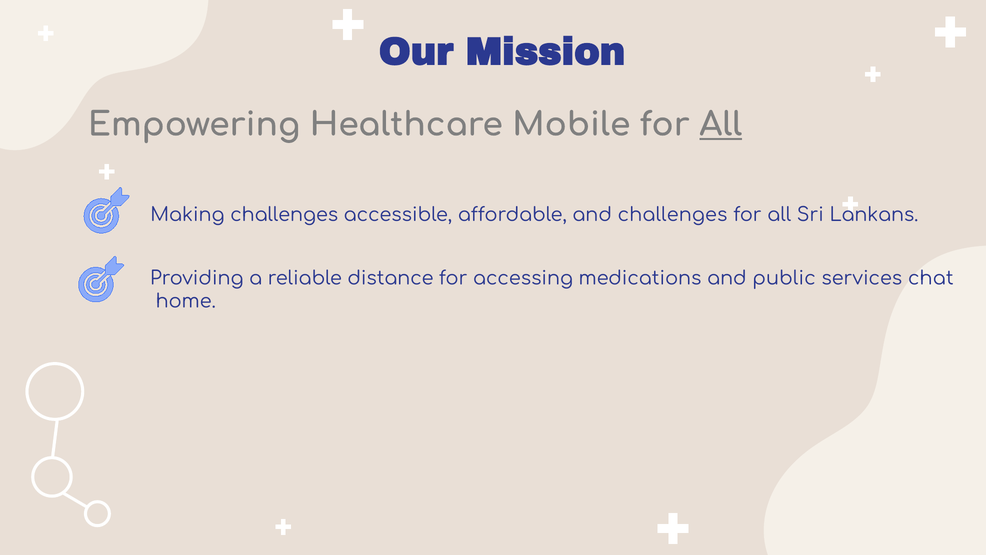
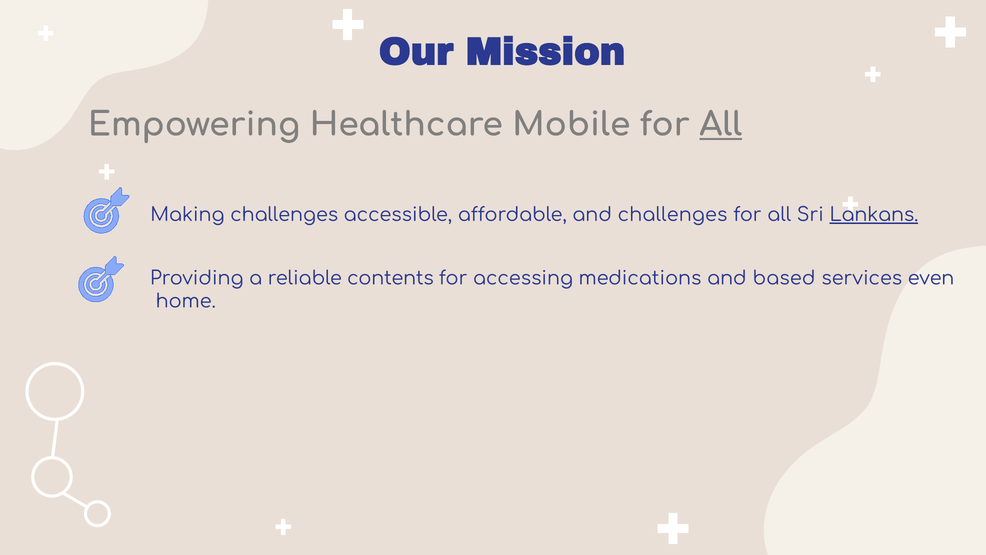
Lankans underline: none -> present
distance: distance -> contents
public: public -> based
chat: chat -> even
